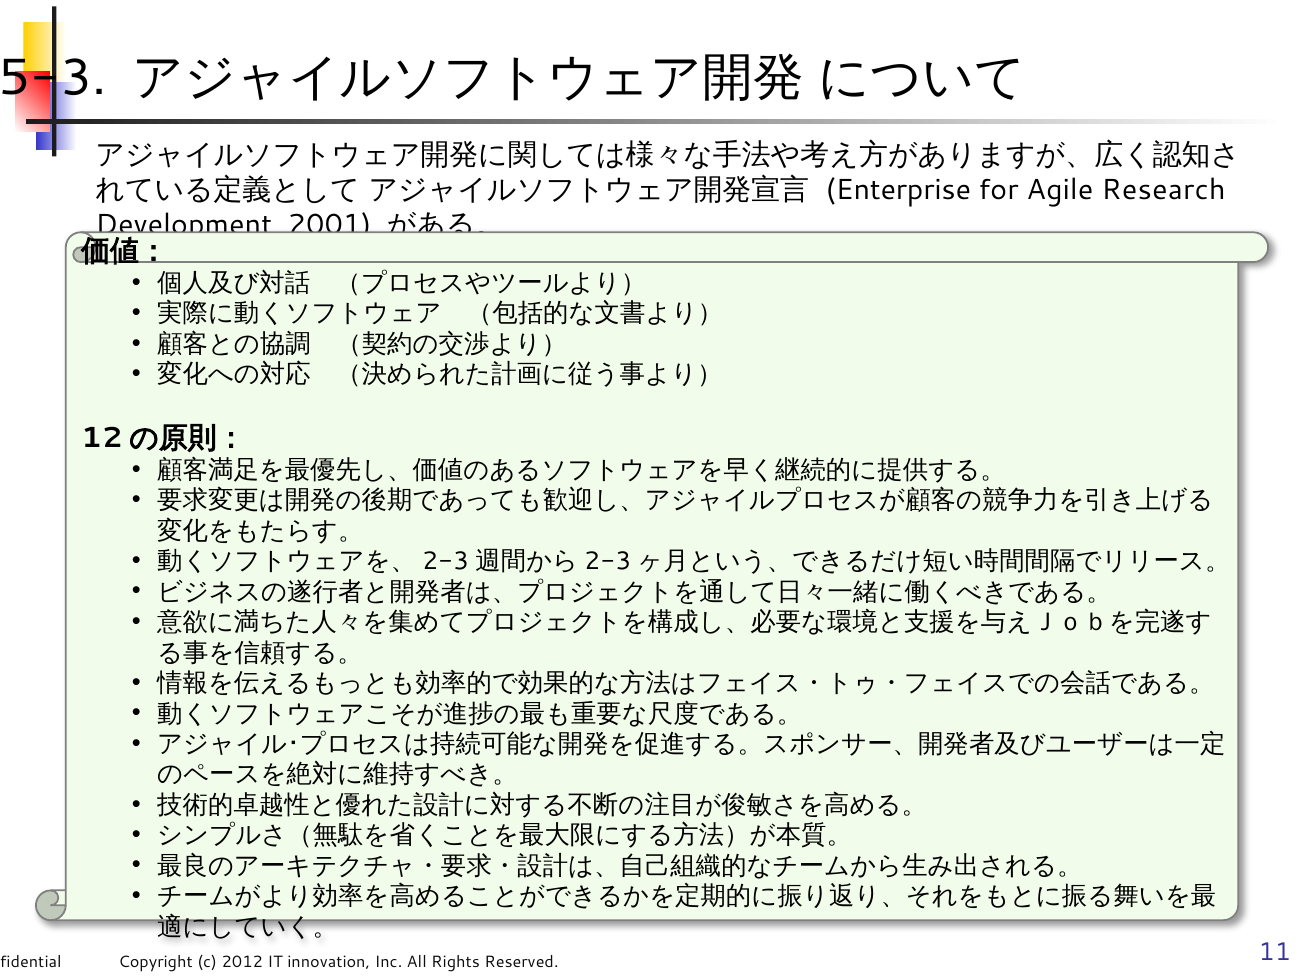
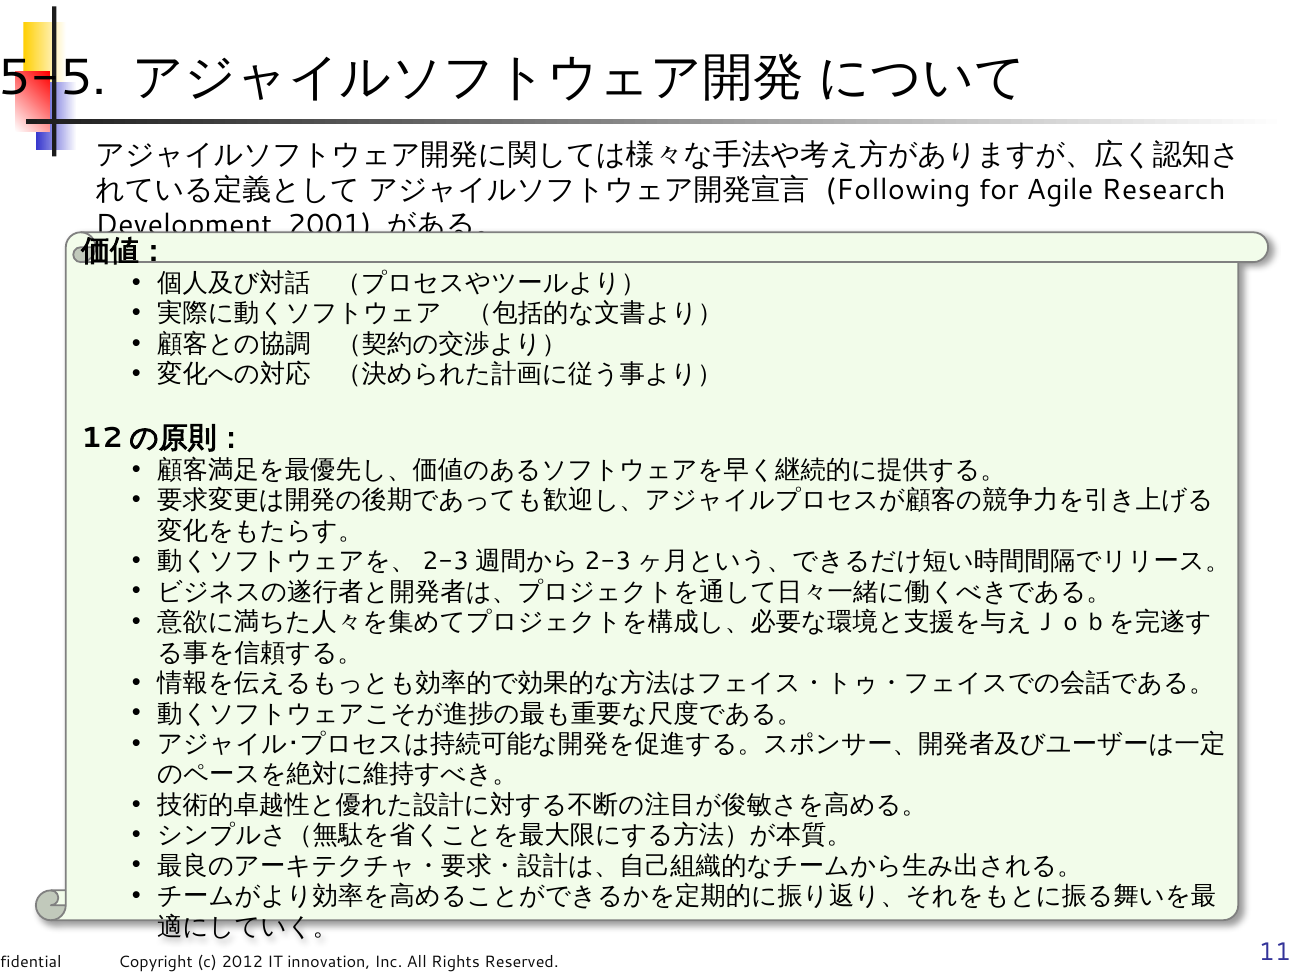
5-3: 5-3 -> 5-5
Enterprise: Enterprise -> Following
